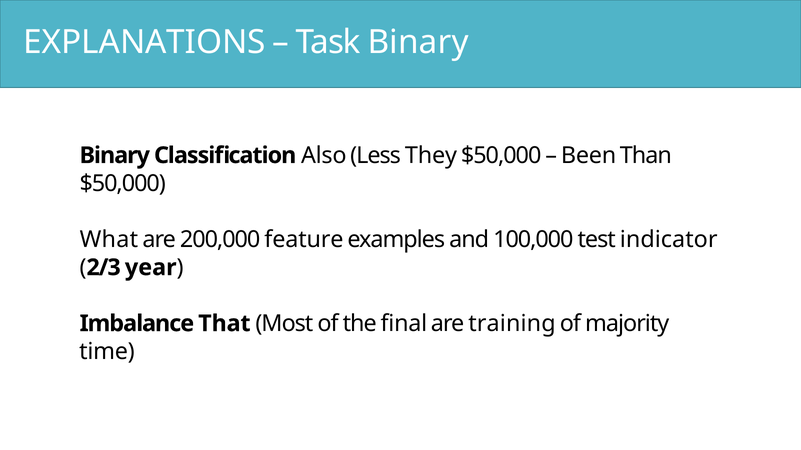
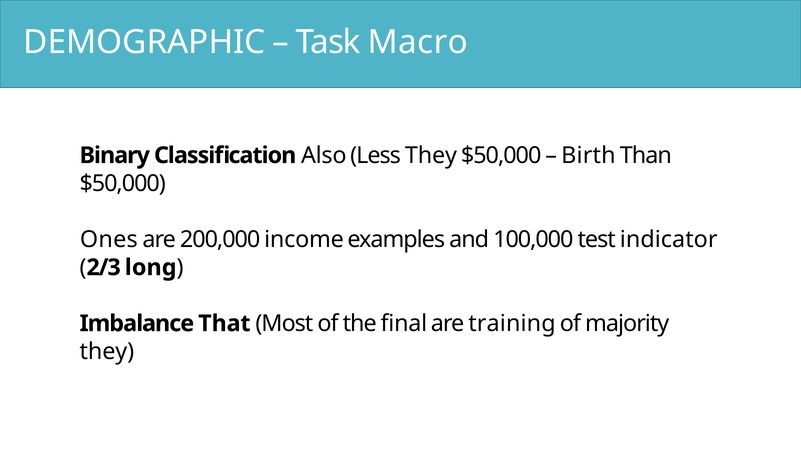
EXPLANATIONS: EXPLANATIONS -> DEMOGRAPHIC
Task Binary: Binary -> Macro
Been: Been -> Birth
What: What -> Ones
feature: feature -> income
year: year -> long
time at (107, 352): time -> they
